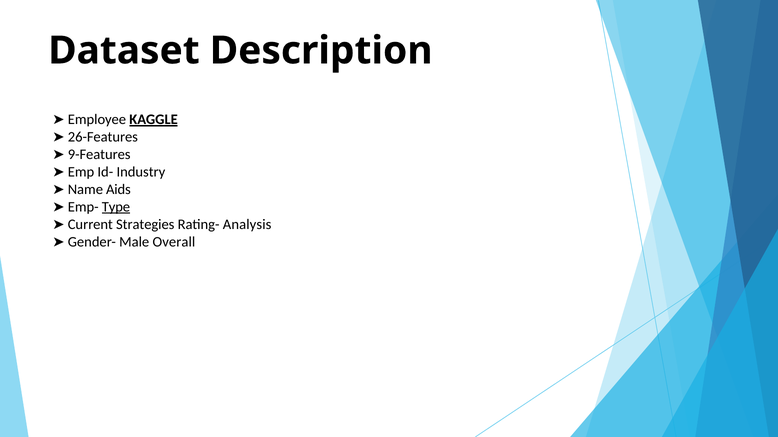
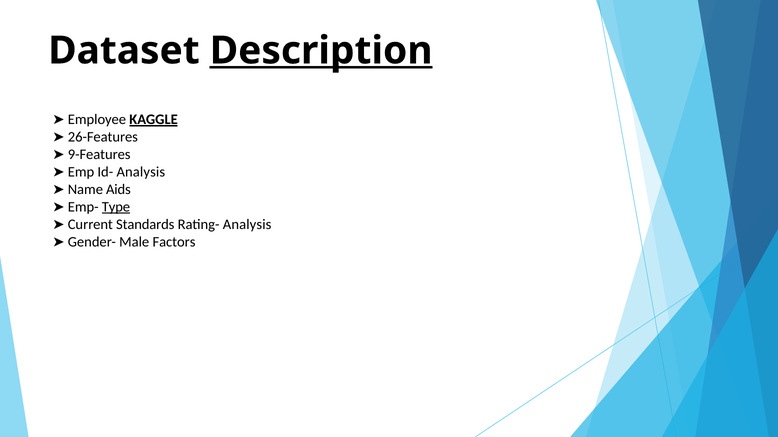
Description underline: none -> present
Id- Industry: Industry -> Analysis
Strategies: Strategies -> Standards
Overall: Overall -> Factors
